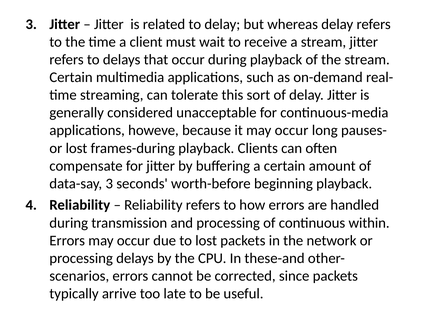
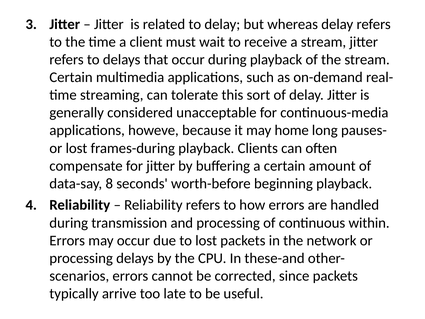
it may occur: occur -> home
data-say 3: 3 -> 8
